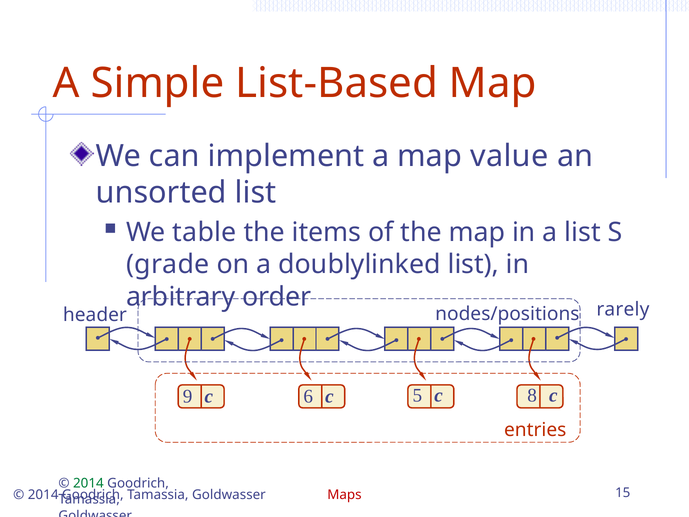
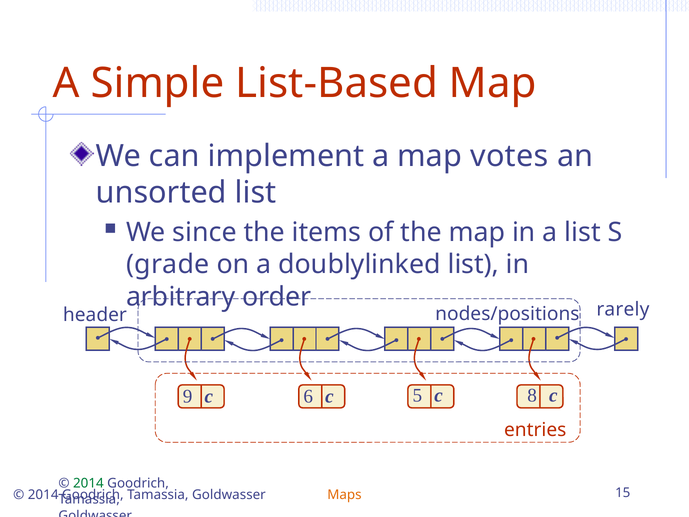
value: value -> votes
table: table -> since
Maps colour: red -> orange
